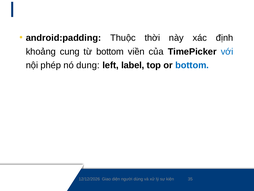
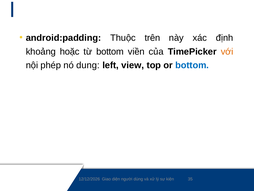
thời: thời -> trên
cung: cung -> hoặc
với colour: blue -> orange
label: label -> view
